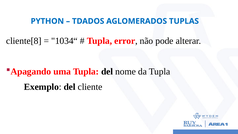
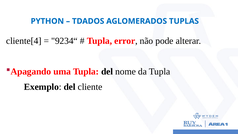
cliente[8: cliente[8 -> cliente[4
1034“: 1034“ -> 9234“
